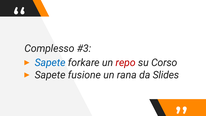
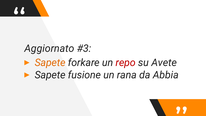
Complesso: Complesso -> Aggiornato
Sapete at (50, 63) colour: blue -> orange
Corso: Corso -> Avete
Slides: Slides -> Abbia
